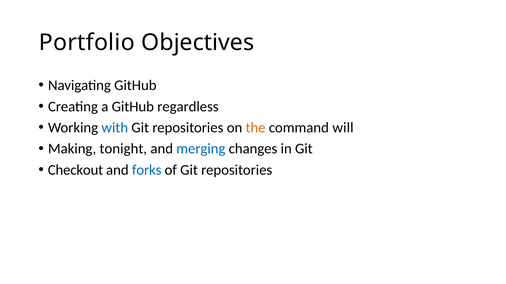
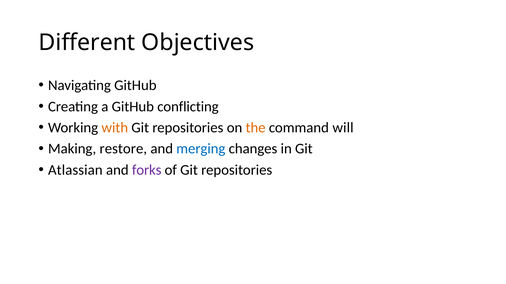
Portfolio: Portfolio -> Different
regardless: regardless -> conflicting
with colour: blue -> orange
tonight: tonight -> restore
Checkout: Checkout -> Atlassian
forks colour: blue -> purple
